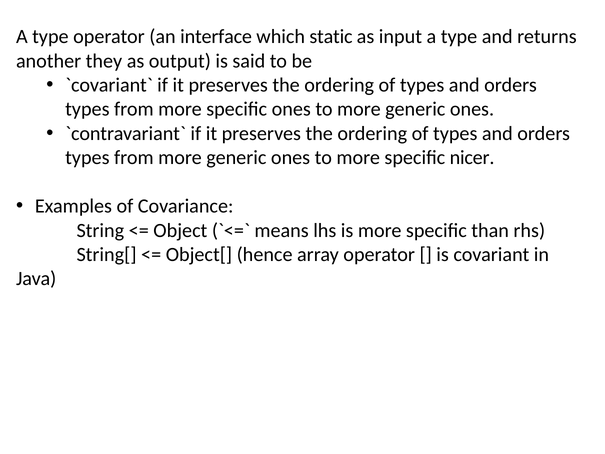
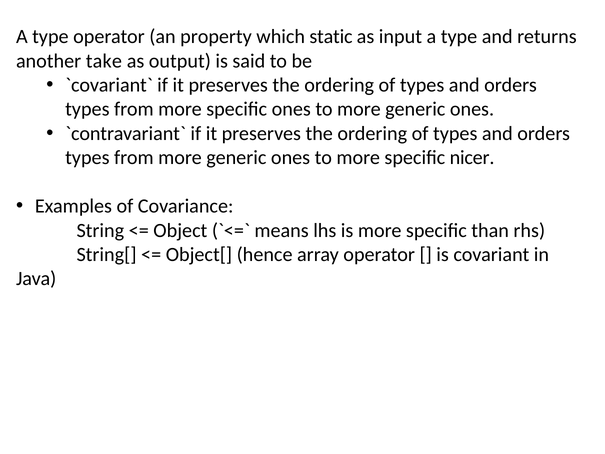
interface: interface -> property
they: they -> take
